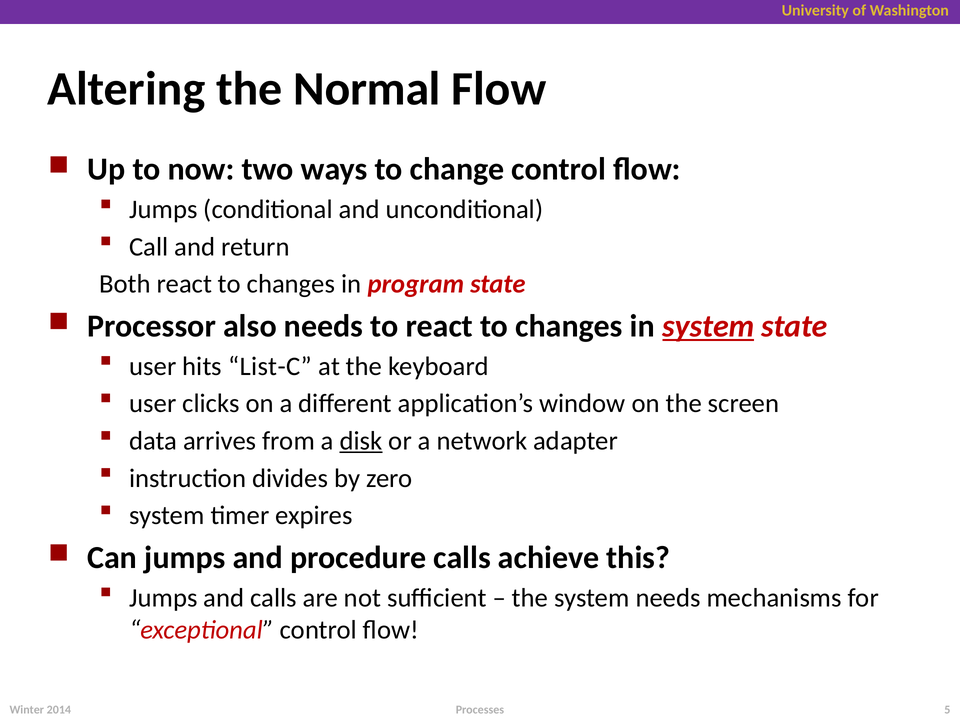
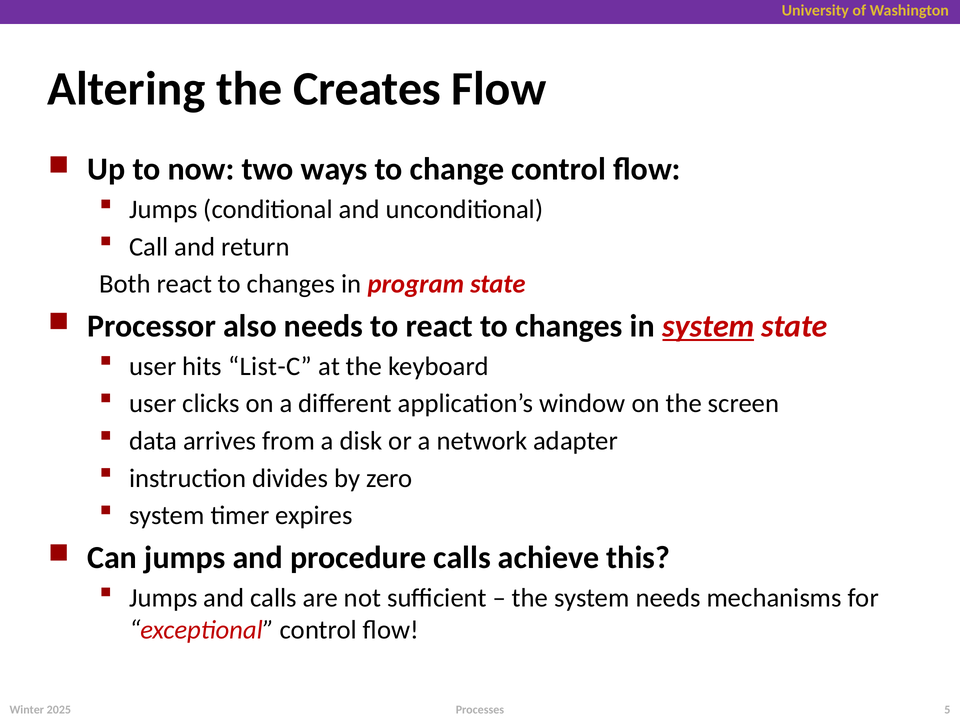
Normal: Normal -> Creates
disk underline: present -> none
2014: 2014 -> 2025
